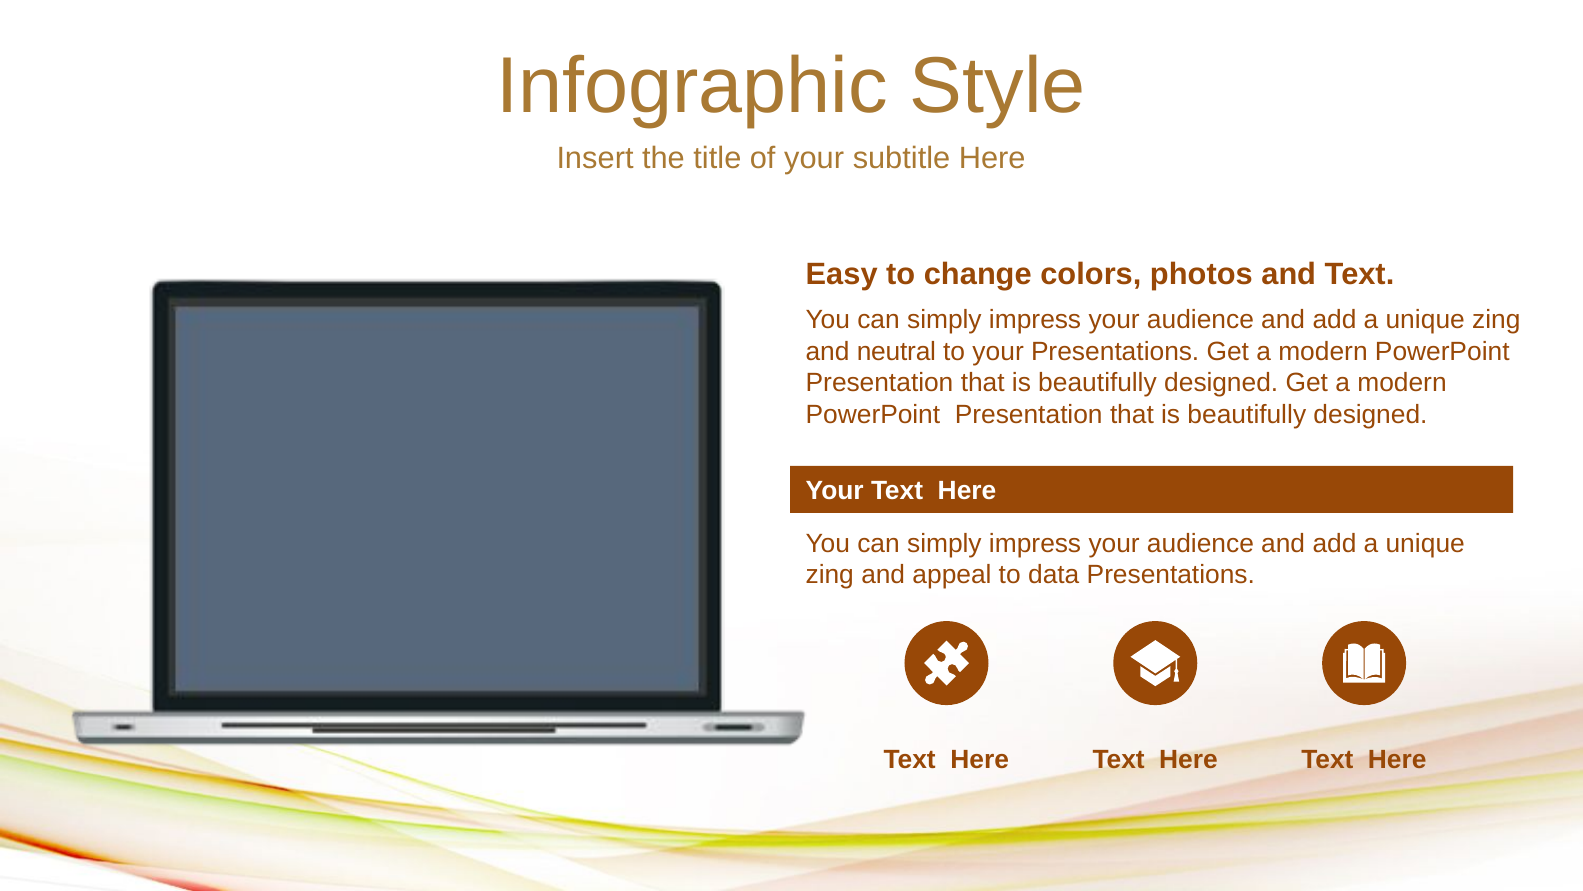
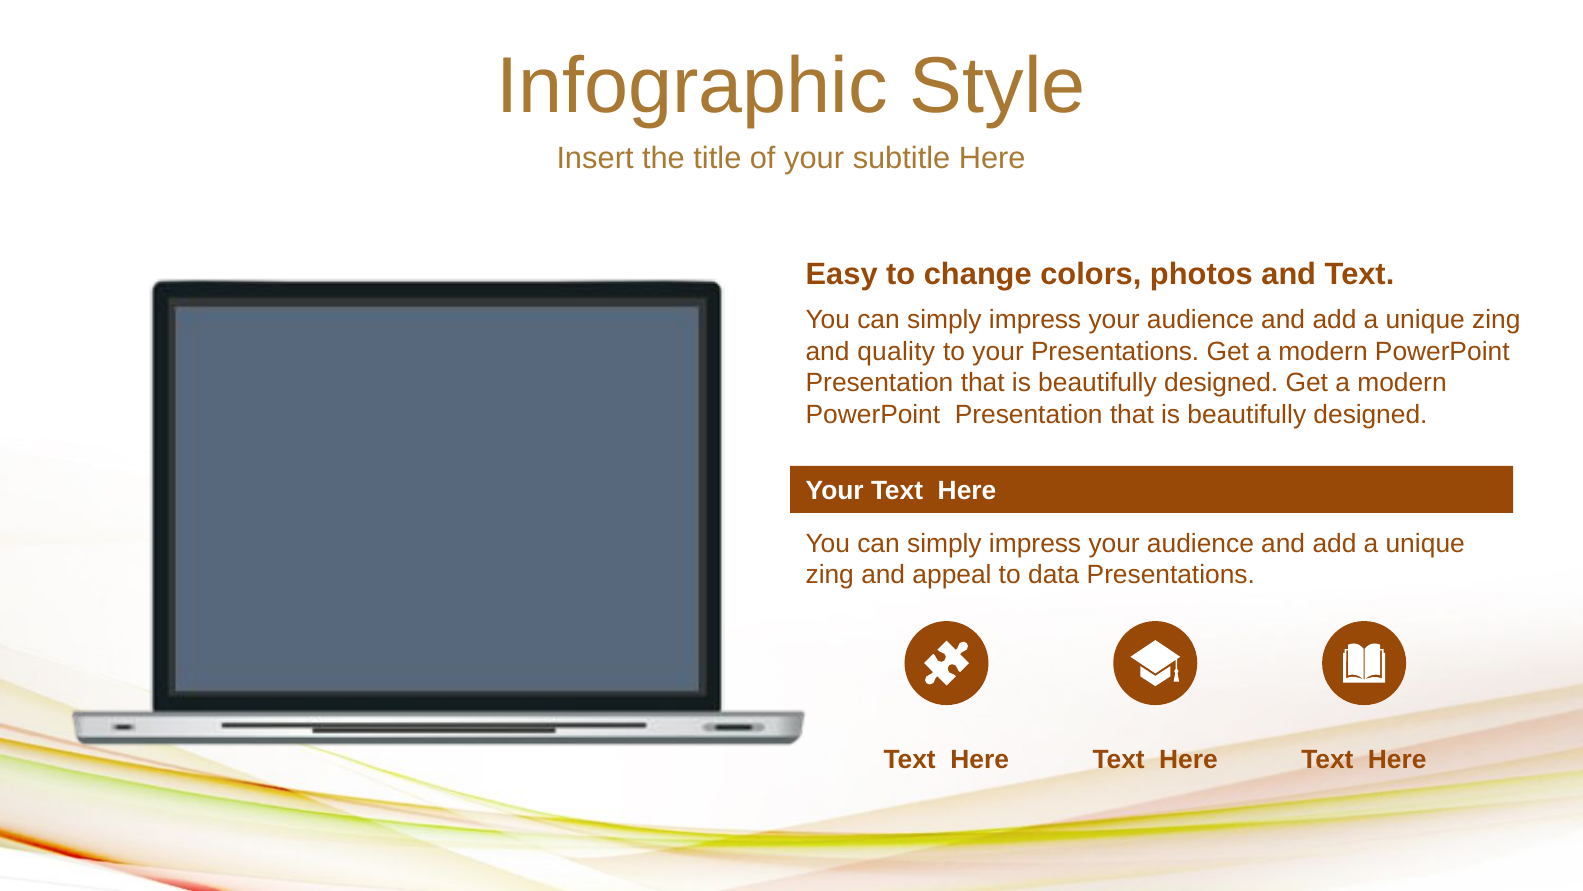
neutral: neutral -> quality
